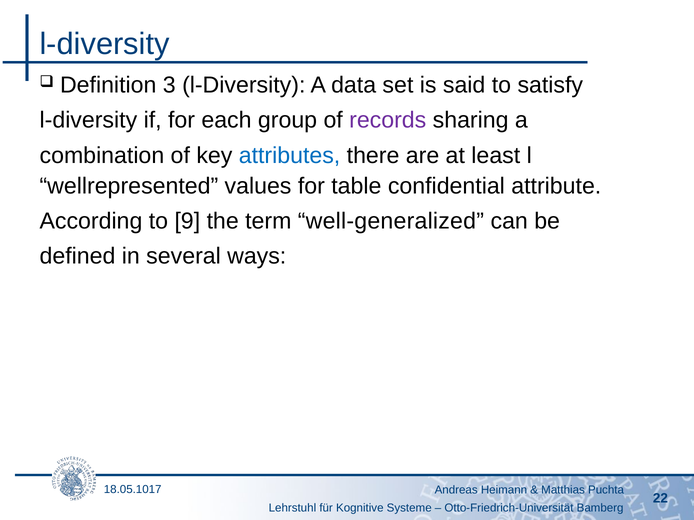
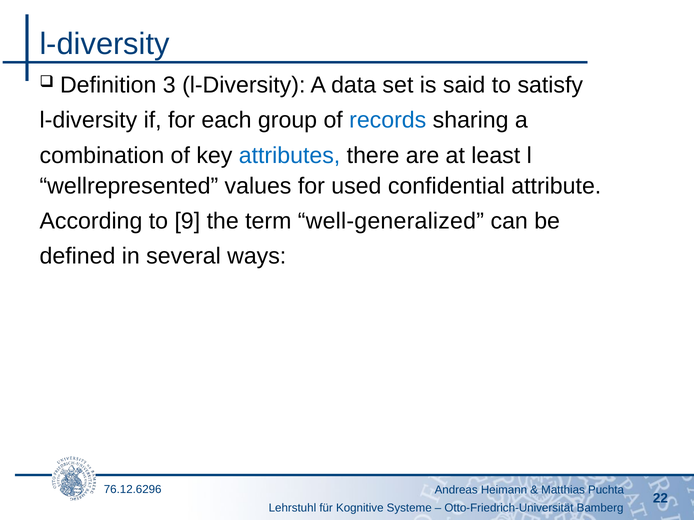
records colour: purple -> blue
table: table -> used
18.05.1017: 18.05.1017 -> 76.12.6296
